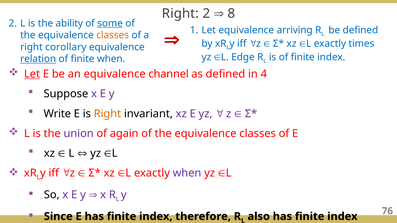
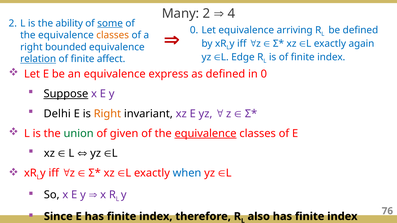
Right at (180, 13): Right -> Many
8: 8 -> 4
1 at (194, 30): 1 -> 0
times: times -> again
corollary: corollary -> bounded
finite when: when -> affect
Let at (32, 74) underline: present -> none
channel: channel -> express
in 4: 4 -> 0
Suppose underline: none -> present
Write: Write -> Delhi
union colour: purple -> green
again: again -> given
equivalence at (206, 134) underline: none -> present
when at (187, 173) colour: purple -> blue
